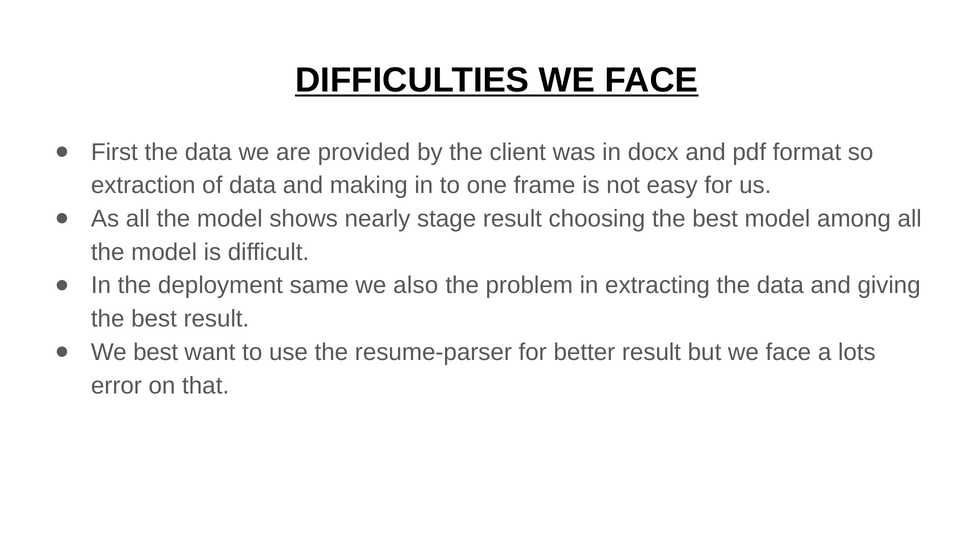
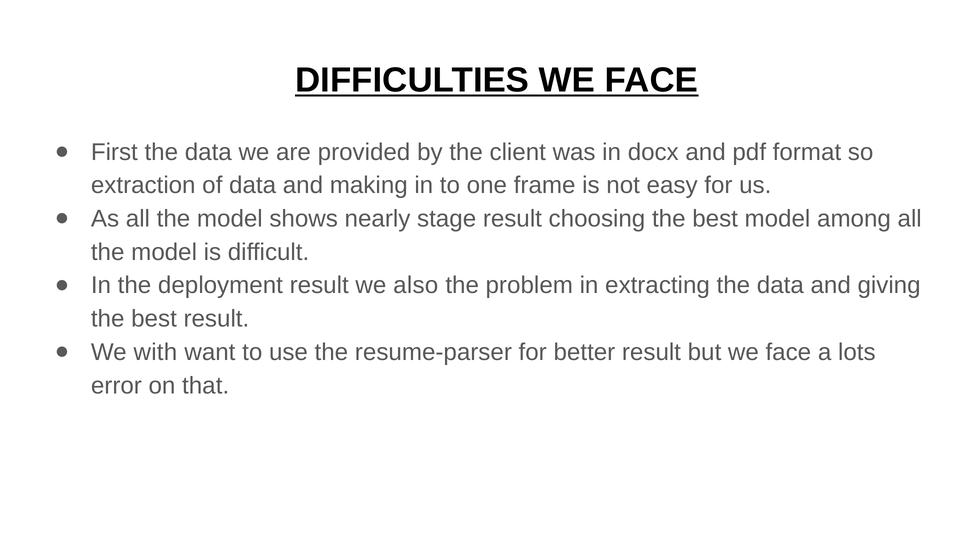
deployment same: same -> result
We best: best -> with
